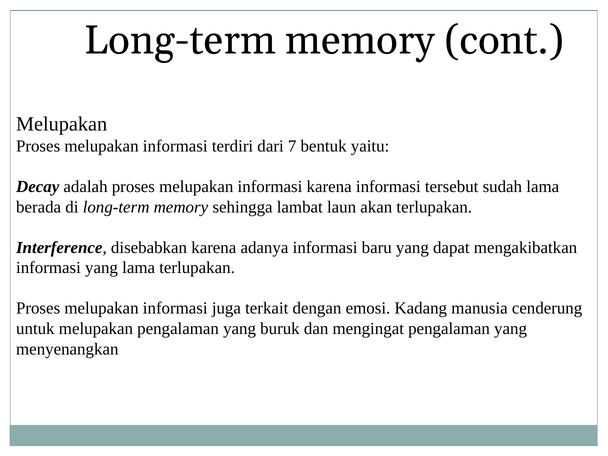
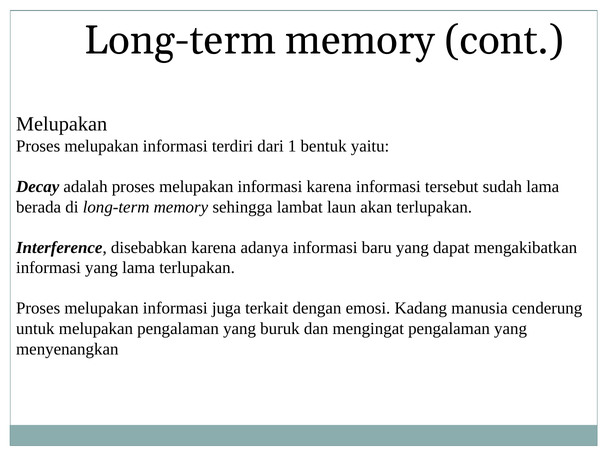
7: 7 -> 1
